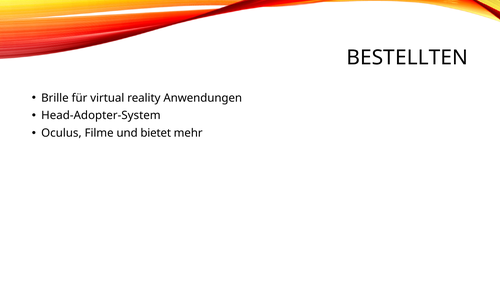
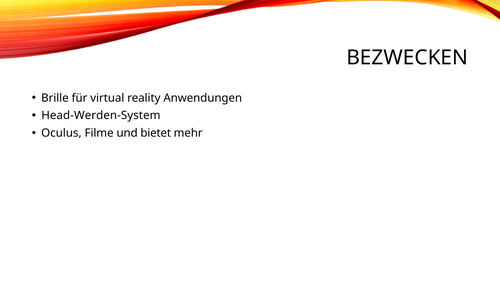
BESTELLTEN: BESTELLTEN -> BEZWECKEN
Head-Adopter-System: Head-Adopter-System -> Head-Werden-System
